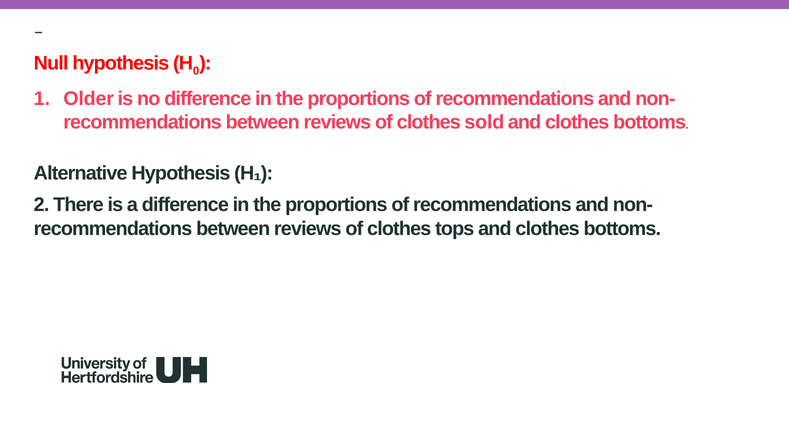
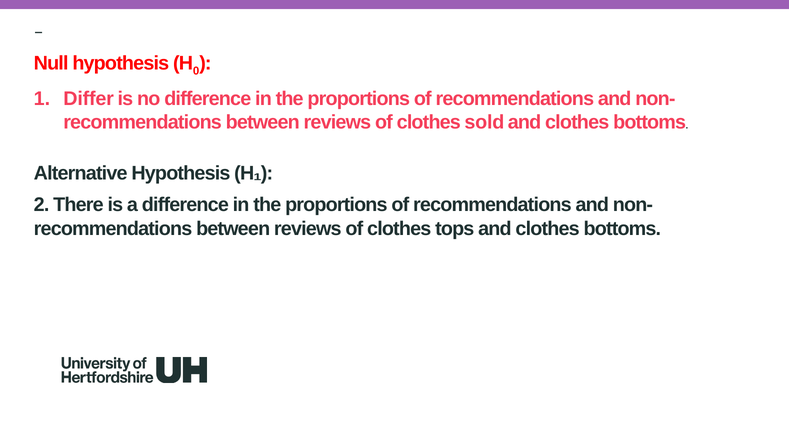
Older: Older -> Differ
